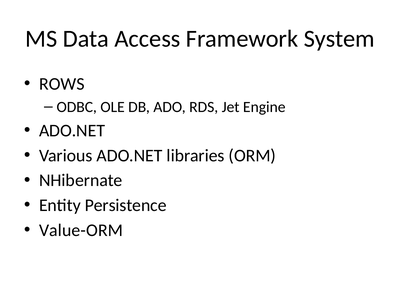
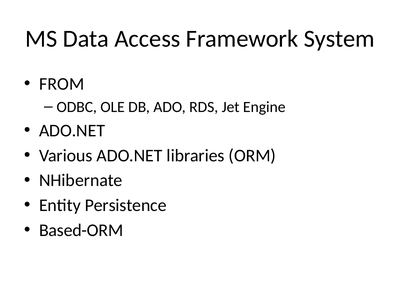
ROWS: ROWS -> FROM
Value-ORM: Value-ORM -> Based-ORM
